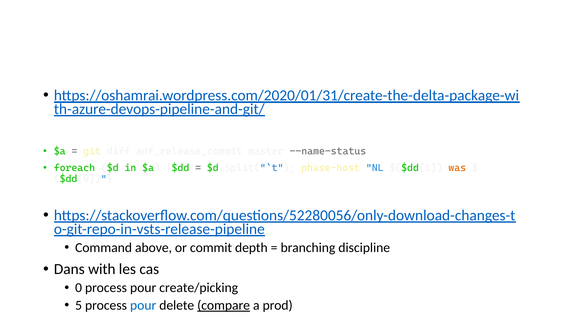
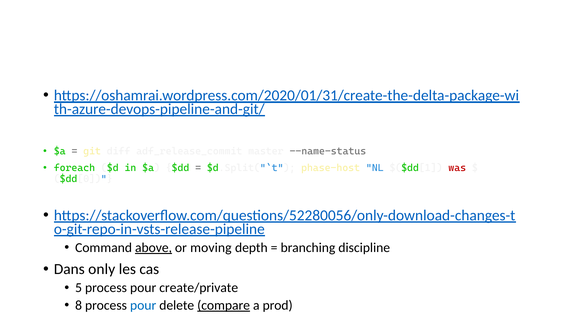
was colour: orange -> red
above underline: none -> present
commit: commit -> moving
with: with -> only
0: 0 -> 5
create/picking: create/picking -> create/private
5: 5 -> 8
